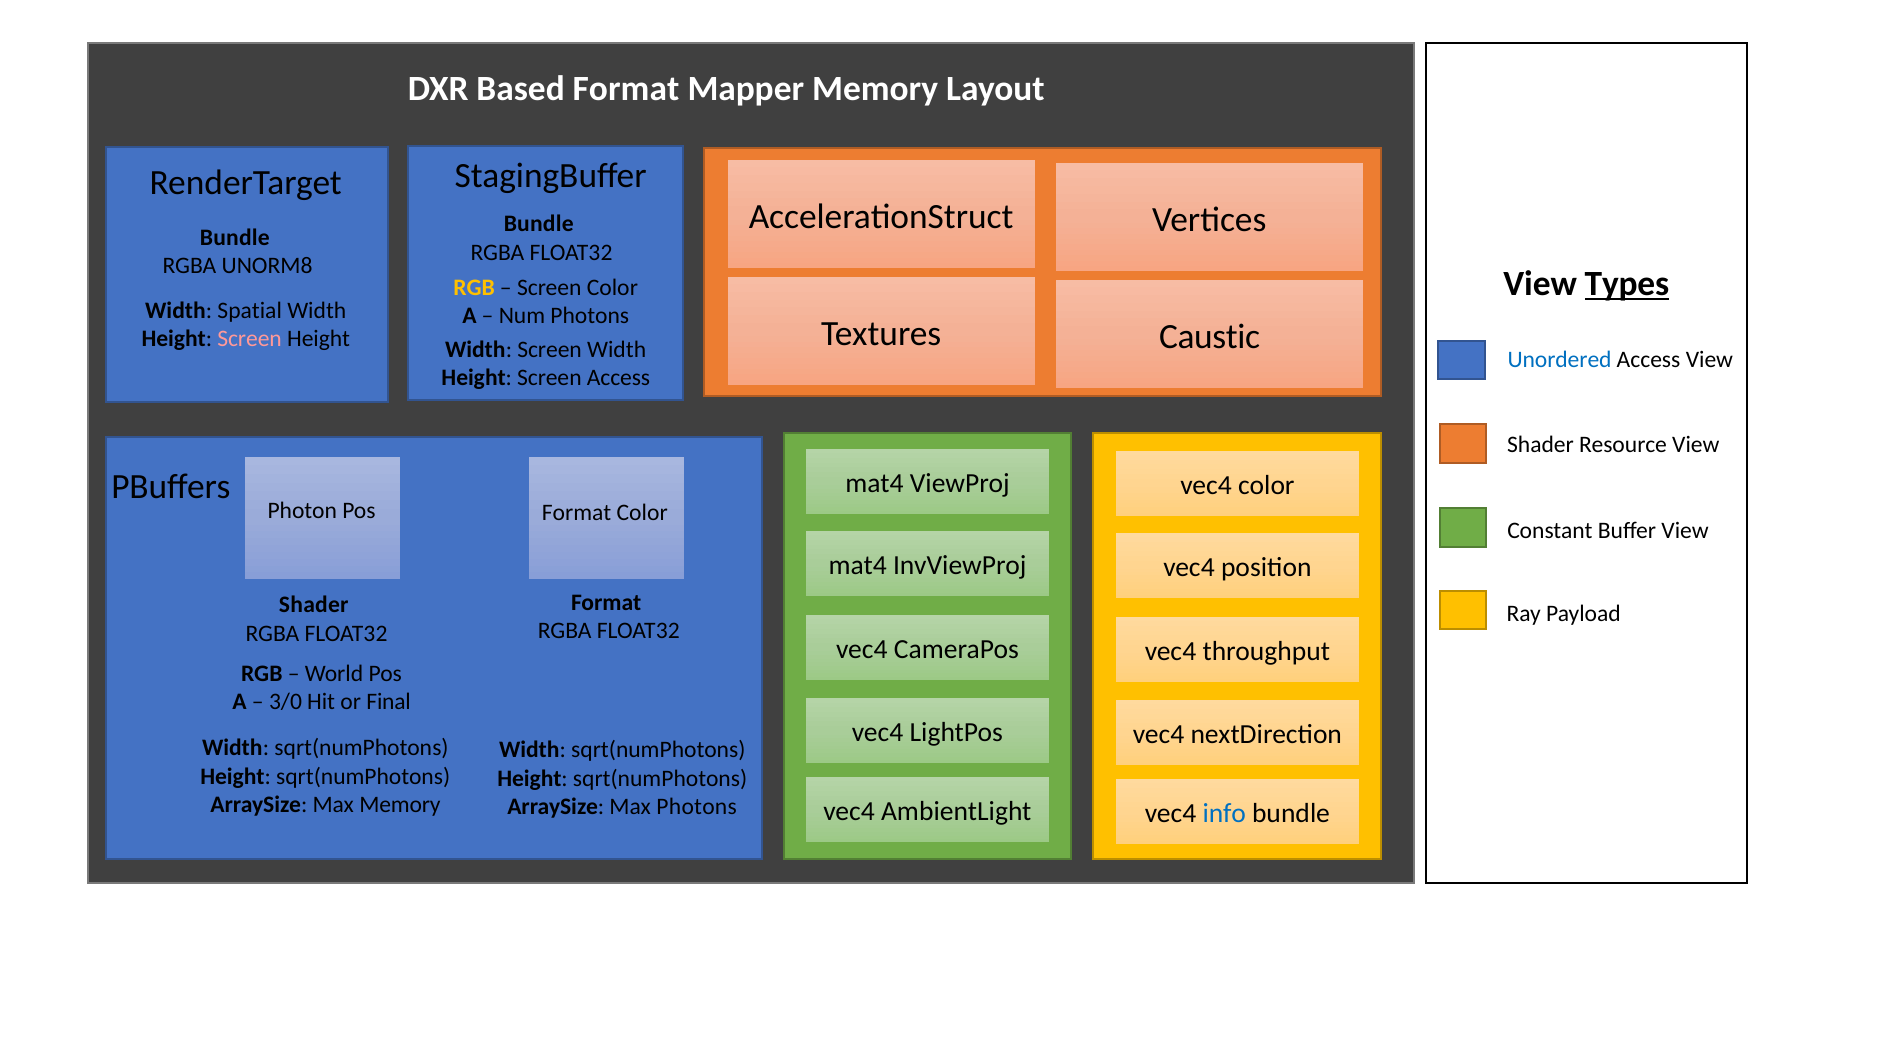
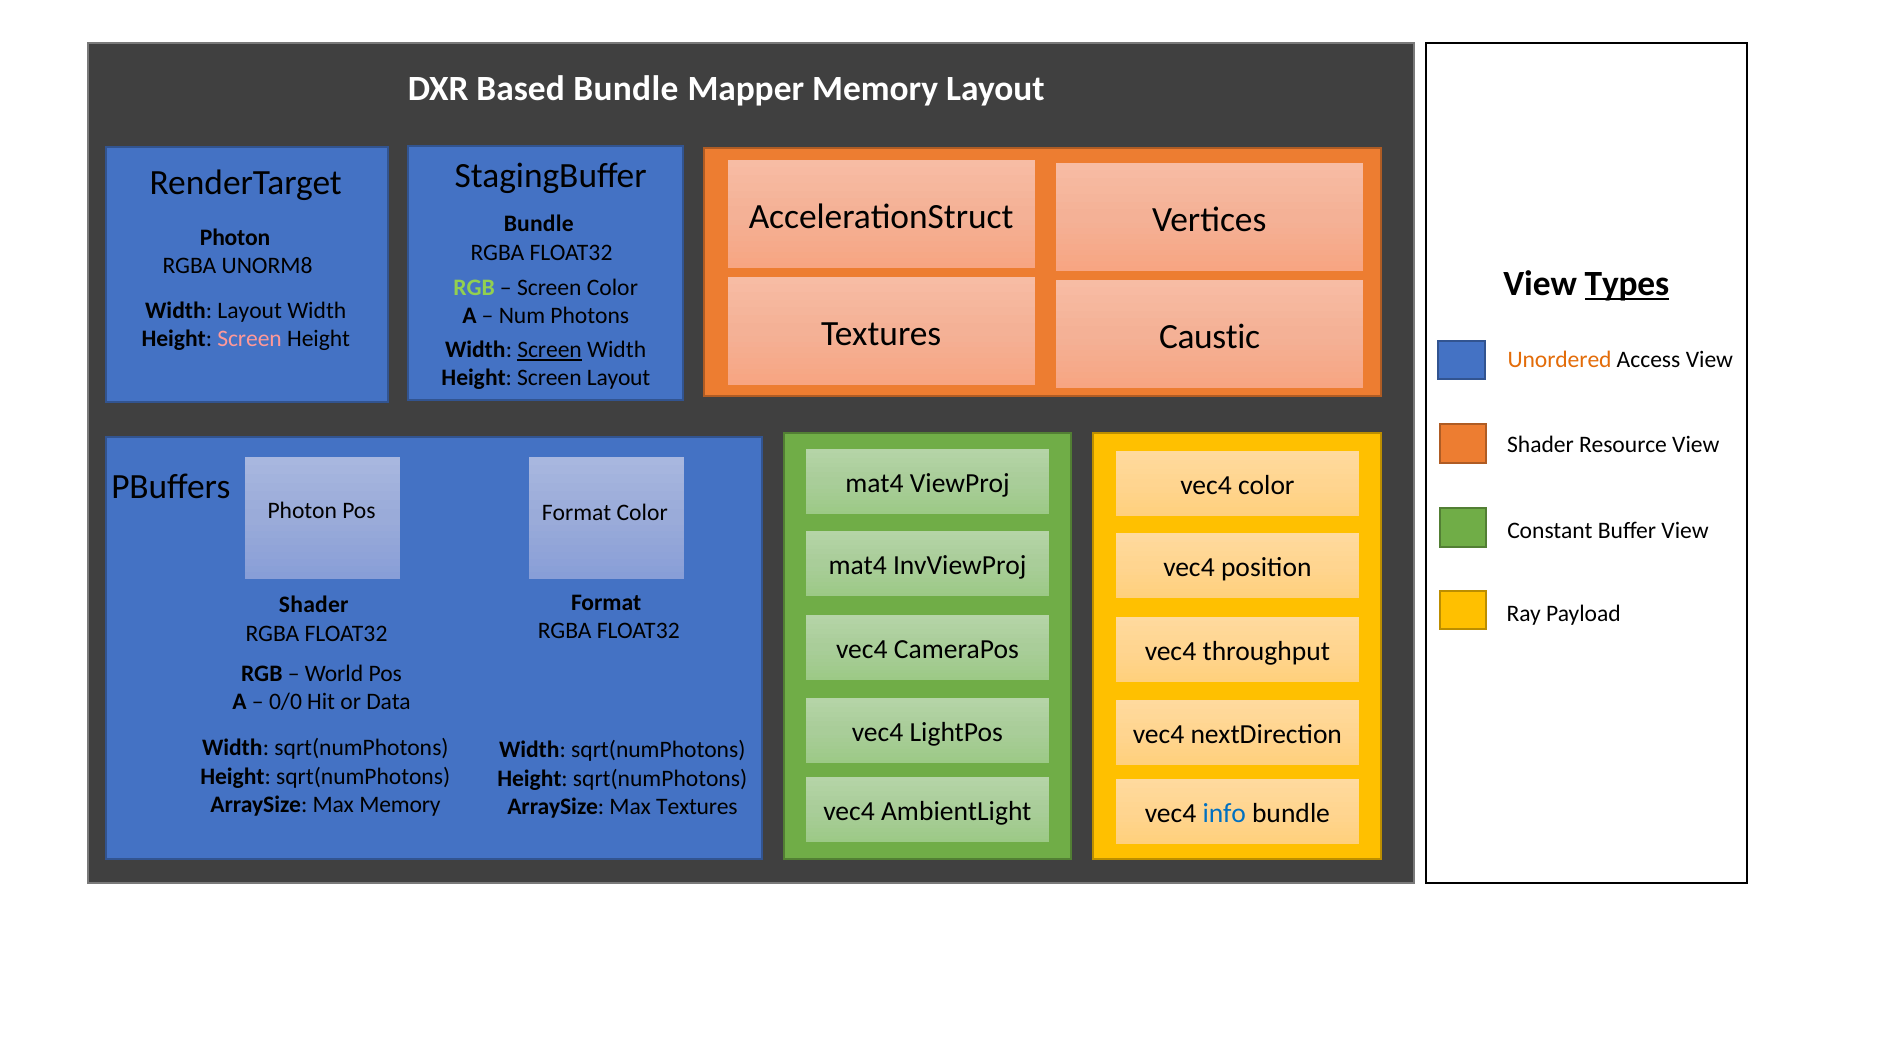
Based Format: Format -> Bundle
Bundle at (235, 237): Bundle -> Photon
RGB at (474, 288) colour: yellow -> light green
Width Spatial: Spatial -> Layout
Screen at (550, 350) underline: none -> present
Unordered colour: blue -> orange
Screen Access: Access -> Layout
3/0: 3/0 -> 0/0
Final: Final -> Data
Max Photons: Photons -> Textures
